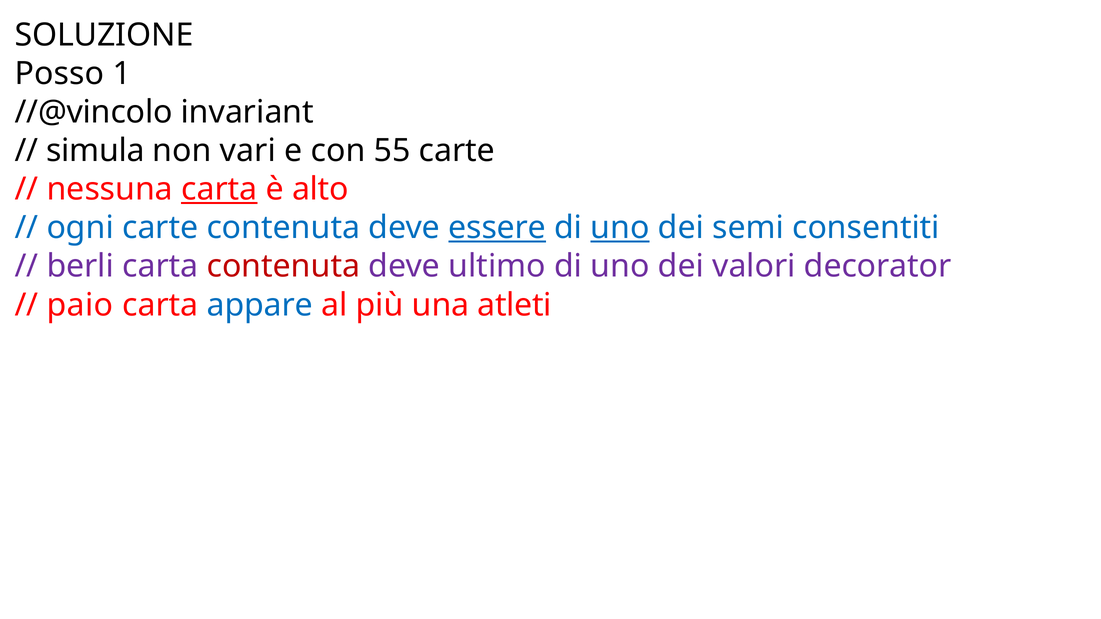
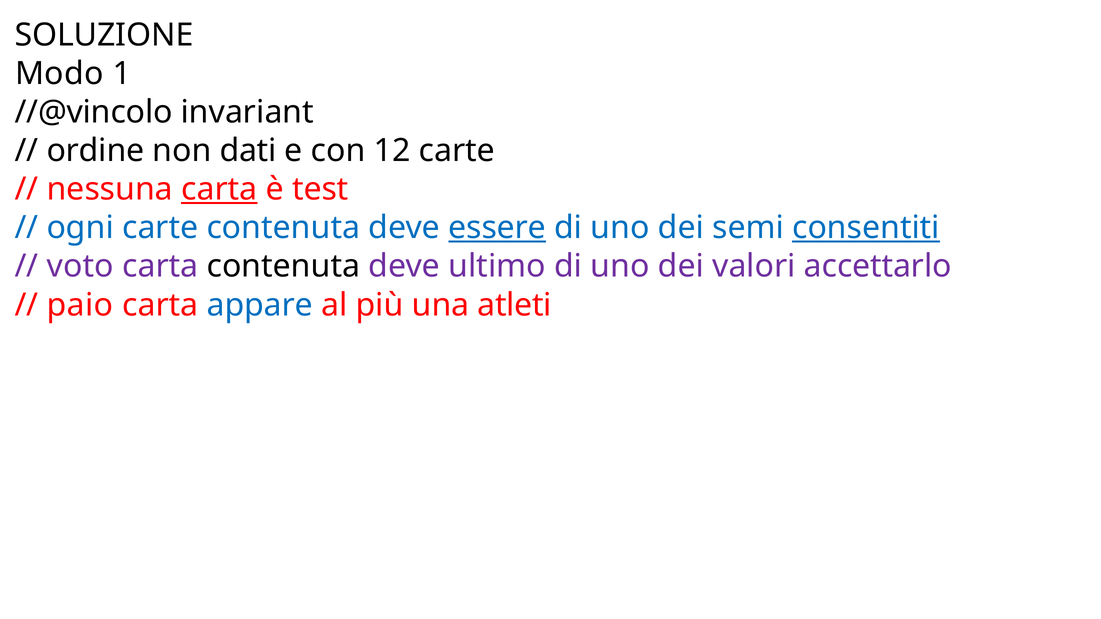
Posso: Posso -> Modo
simula: simula -> ordine
vari: vari -> dati
55: 55 -> 12
alto: alto -> test
uno at (620, 228) underline: present -> none
consentiti underline: none -> present
berli: berli -> voto
contenuta at (283, 267) colour: red -> black
decorator: decorator -> accettarlo
